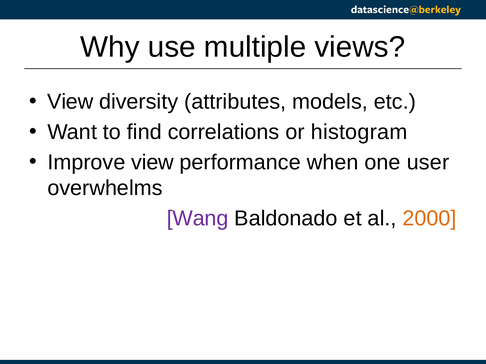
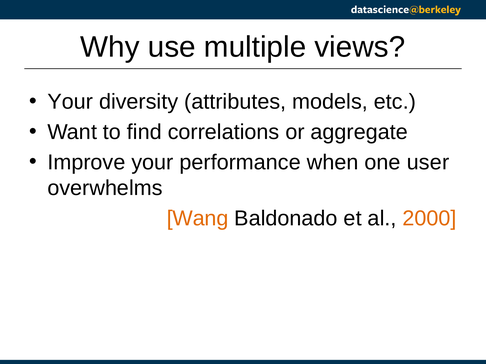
View at (70, 102): View -> Your
histogram: histogram -> aggregate
Improve view: view -> your
Wang colour: purple -> orange
